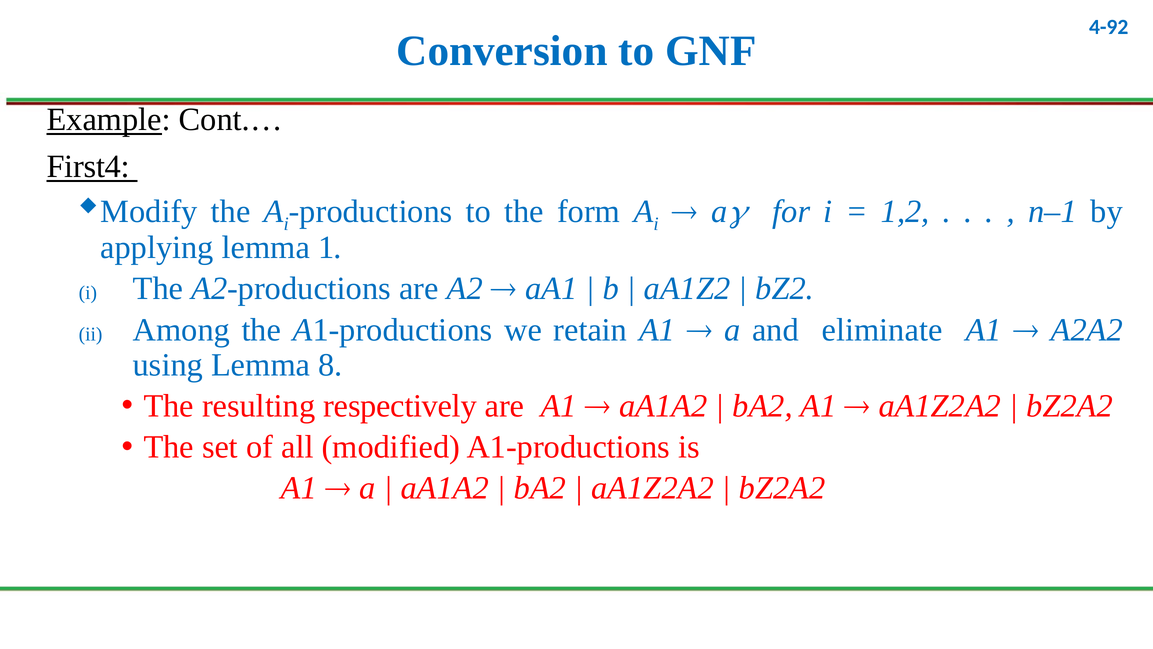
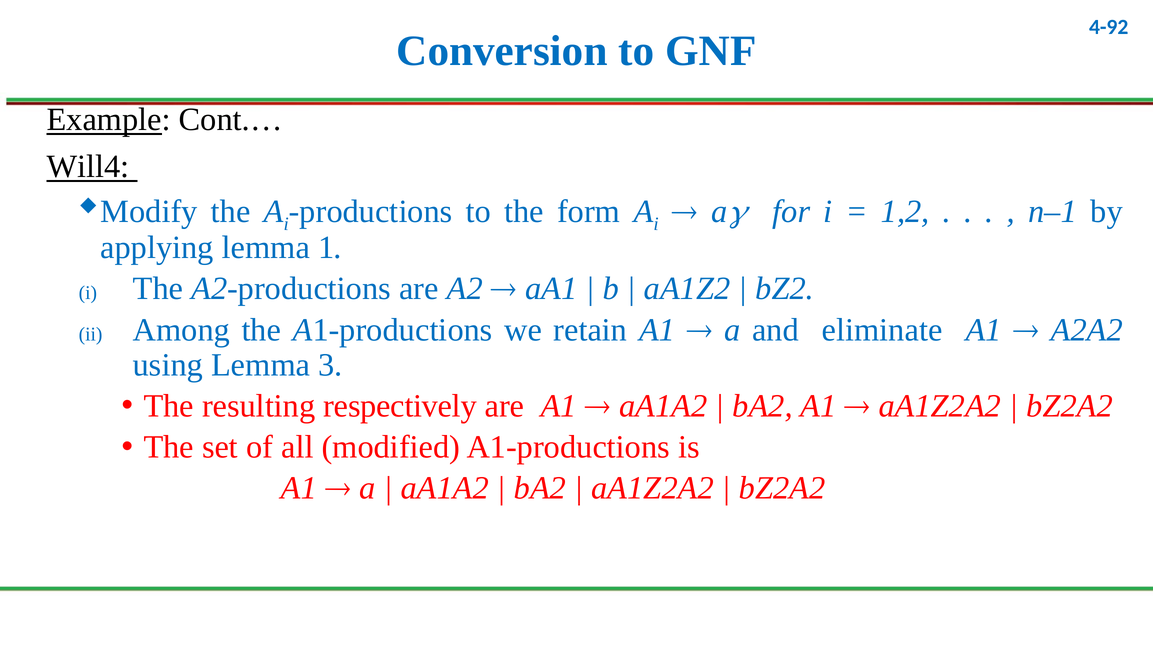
First4: First4 -> Will4
8: 8 -> 3
